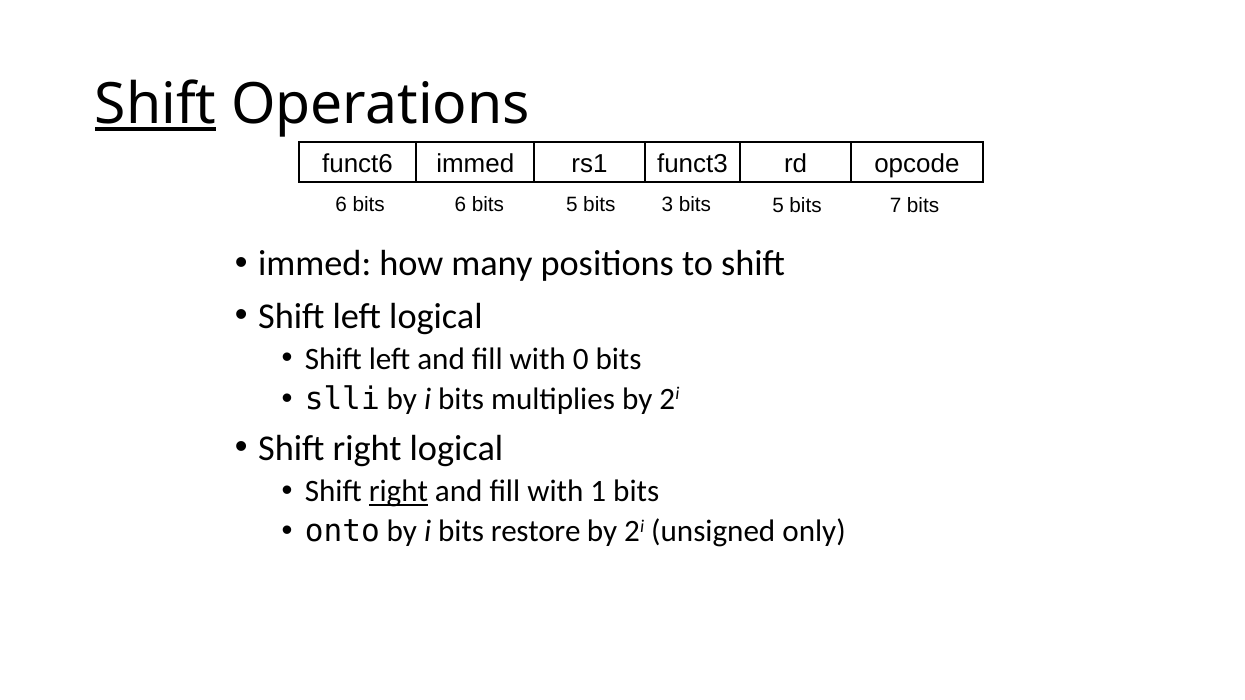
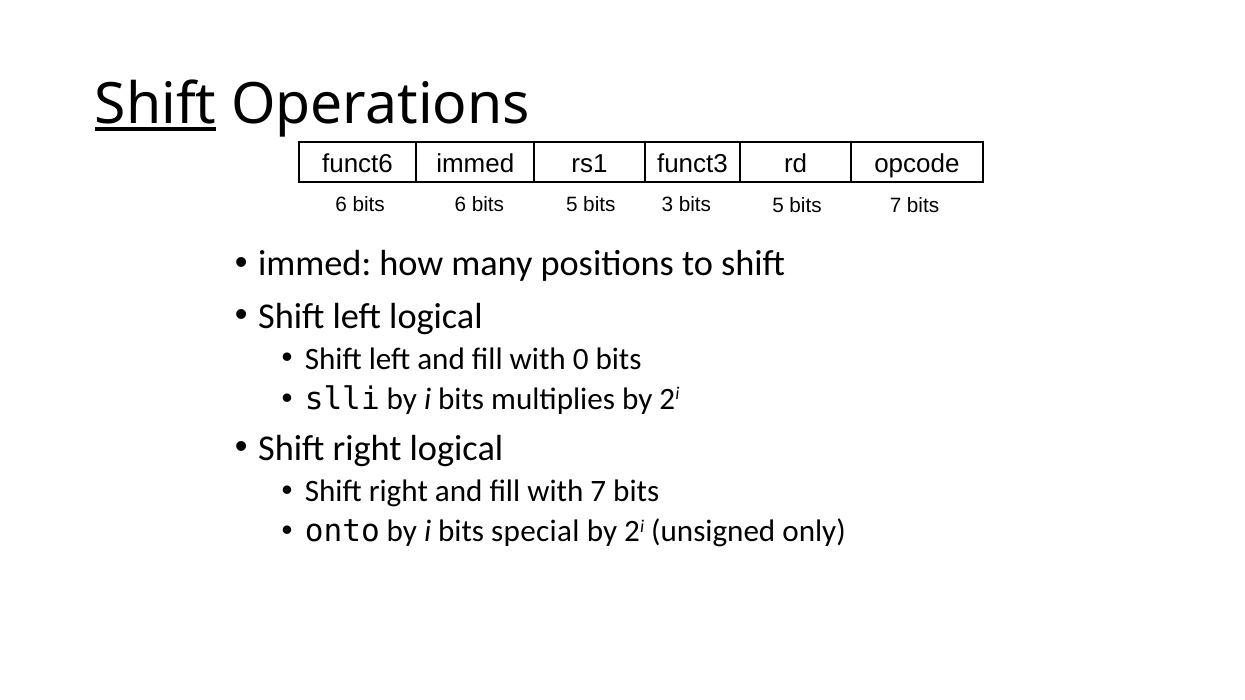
right at (398, 491) underline: present -> none
with 1: 1 -> 7
restore: restore -> special
